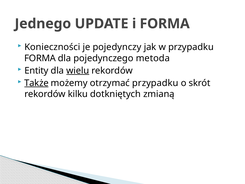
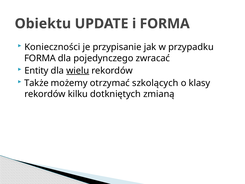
Jednego: Jednego -> Obiektu
pojedynczy: pojedynczy -> przypisanie
metoda: metoda -> zwracać
Także underline: present -> none
otrzymać przypadku: przypadku -> szkolących
skrót: skrót -> klasy
